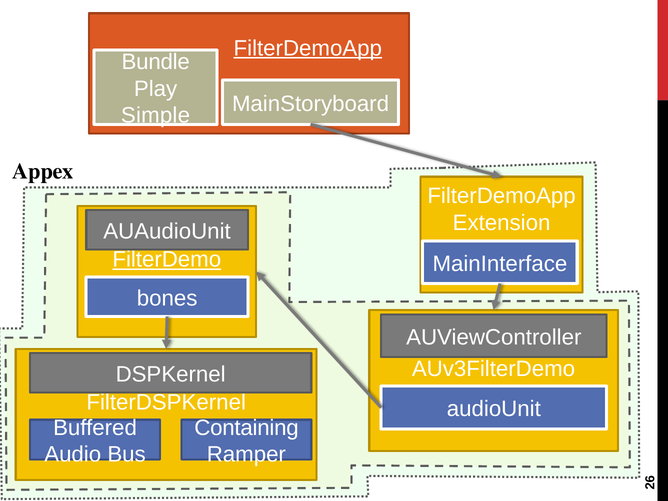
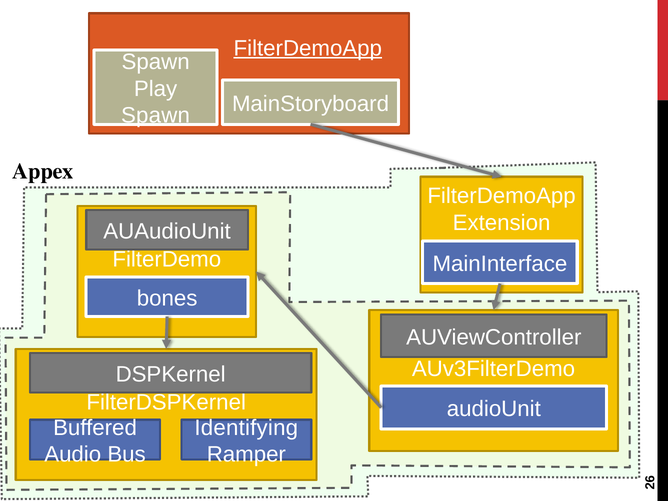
Bundle at (156, 62): Bundle -> Spawn
Simple at (156, 115): Simple -> Spawn
FilterDemo underline: present -> none
Containing: Containing -> Identifying
